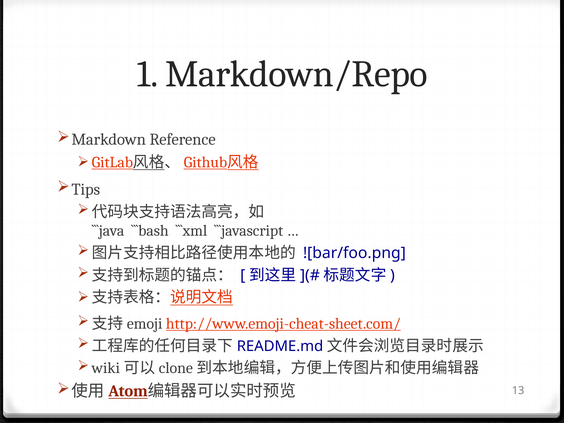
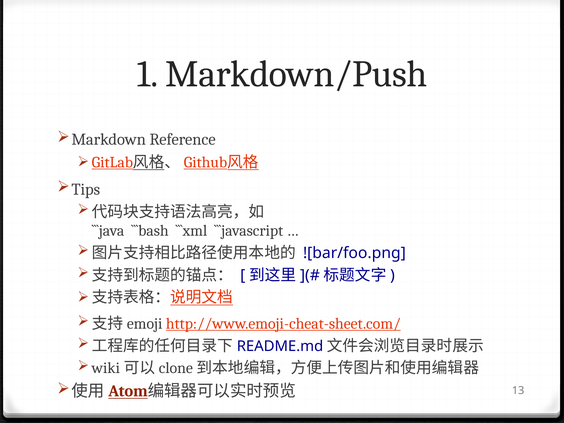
Markdown/Repo: Markdown/Repo -> Markdown/Push
